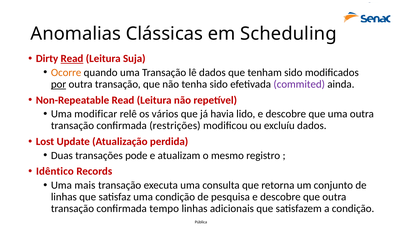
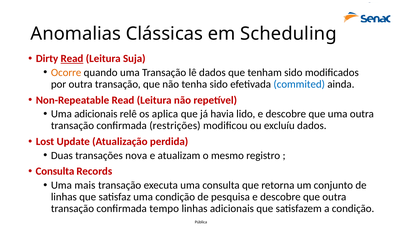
por underline: present -> none
commited colour: purple -> blue
Uma modificar: modificar -> adicionais
vários: vários -> aplica
pode: pode -> nova
Idêntico at (55, 171): Idêntico -> Consulta
